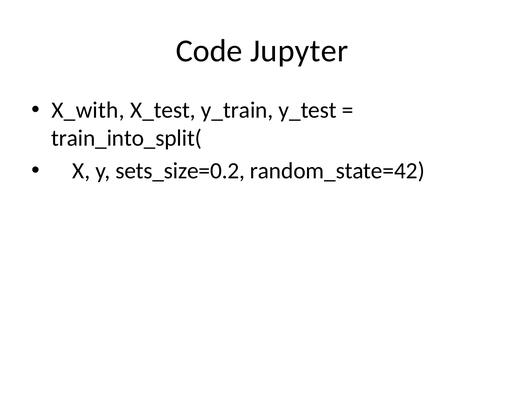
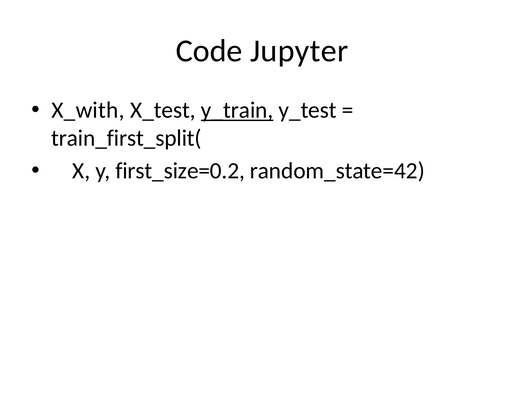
y_train underline: none -> present
train_into_split(: train_into_split( -> train_first_split(
sets_size=0.2: sets_size=0.2 -> first_size=0.2
